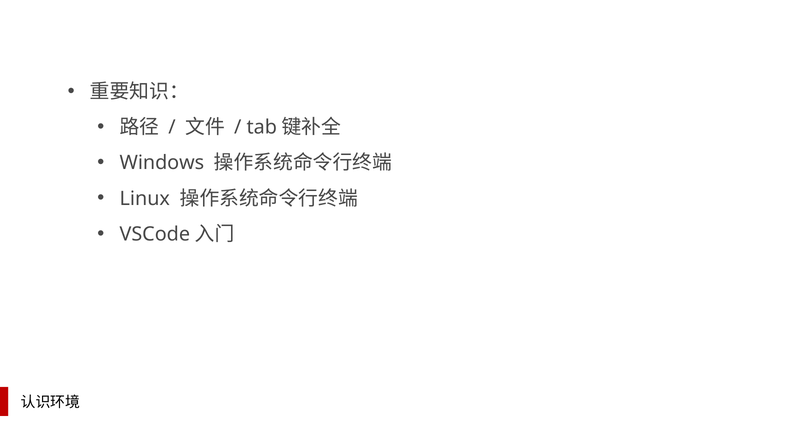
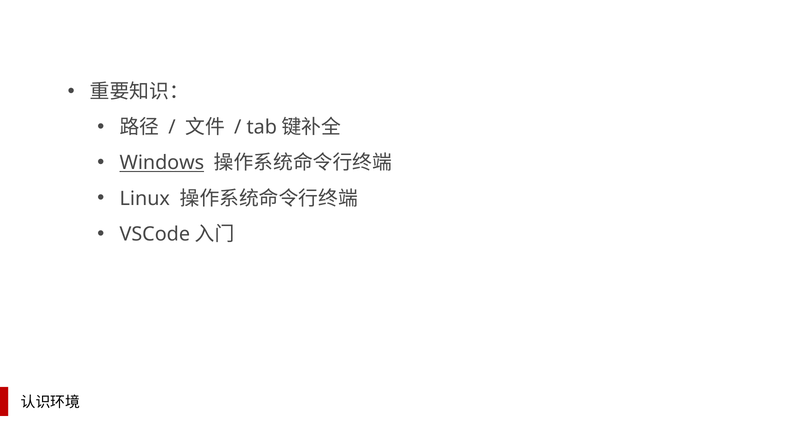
Windows underline: none -> present
